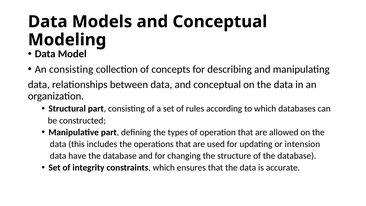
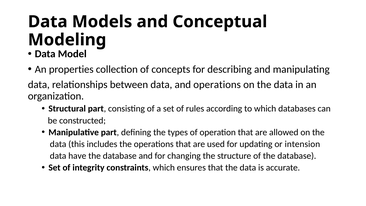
An consisting: consisting -> properties
data and conceptual: conceptual -> operations
